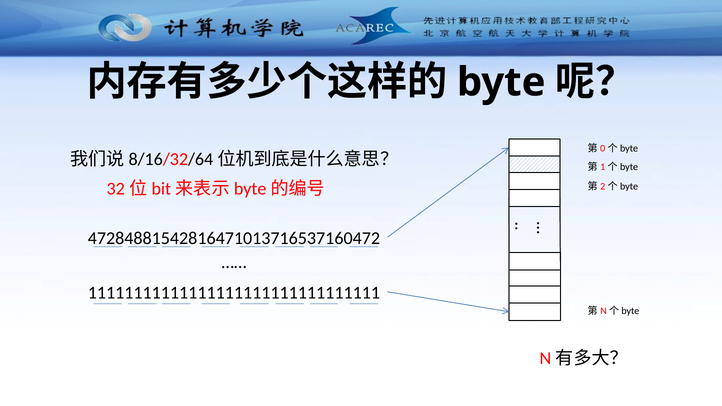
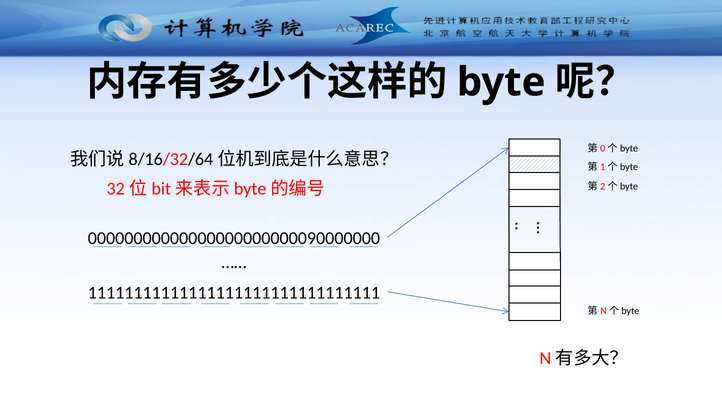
47284881542816471013716537160472: 47284881542816471013716537160472 -> 00000000000000000000000090000000
